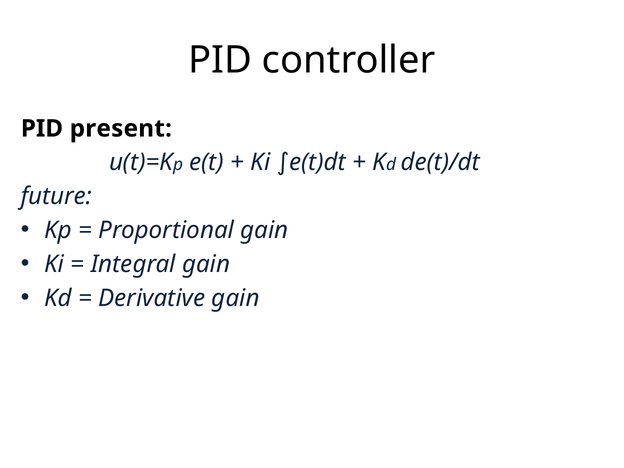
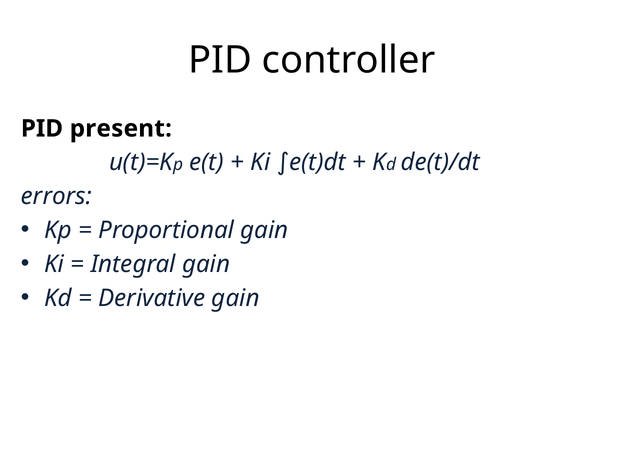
future: future -> errors
